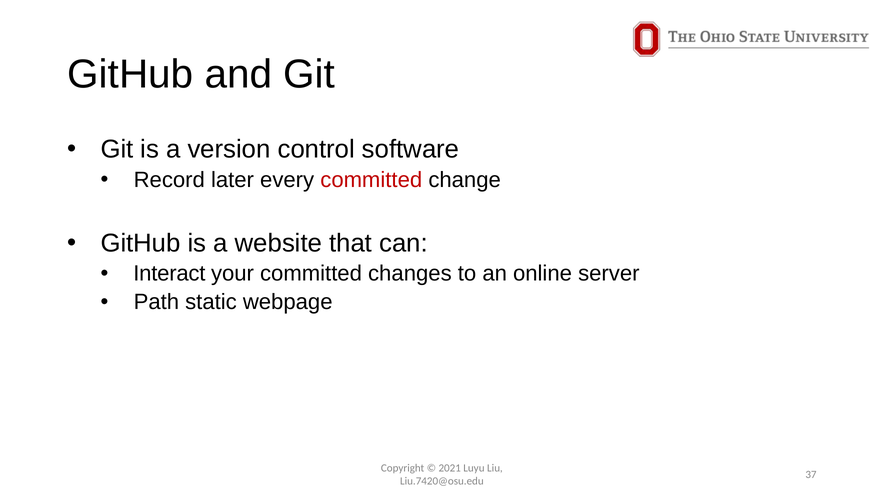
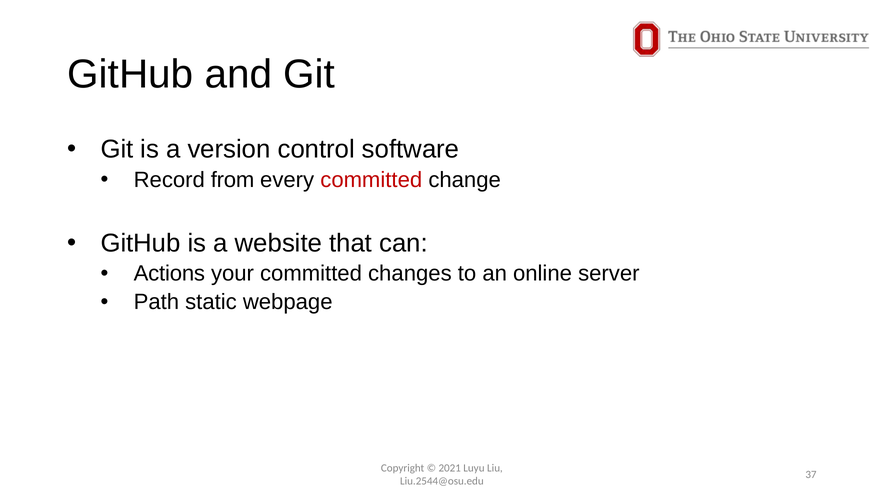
later: later -> from
Interact: Interact -> Actions
Liu.7420@osu.edu: Liu.7420@osu.edu -> Liu.2544@osu.edu
